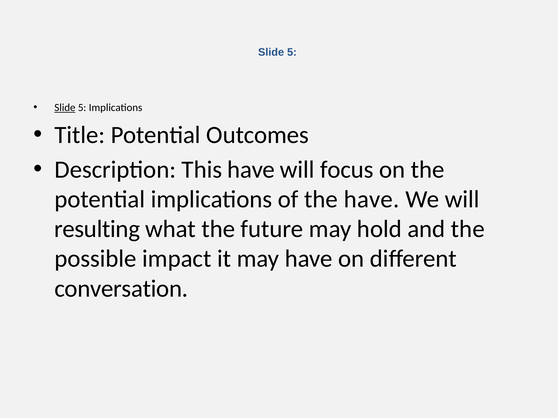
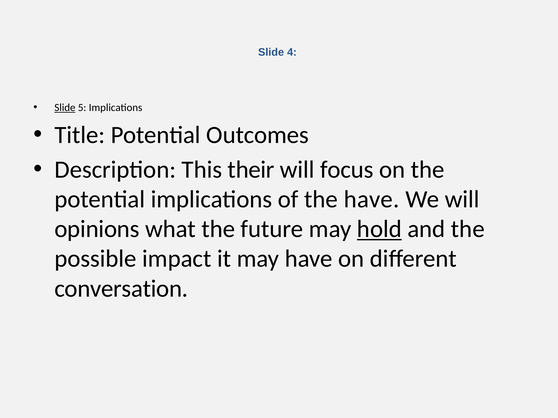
5 at (292, 52): 5 -> 4
This have: have -> their
resulting: resulting -> opinions
hold underline: none -> present
